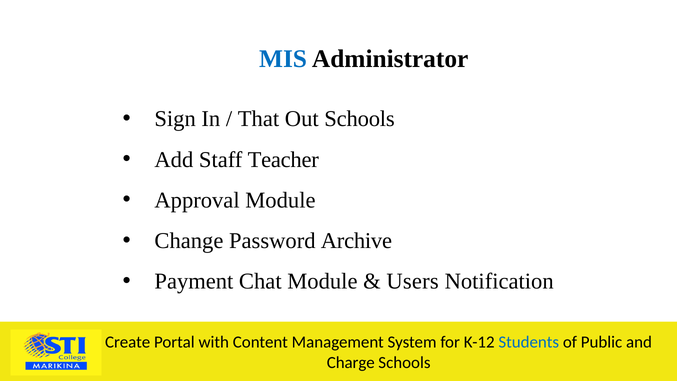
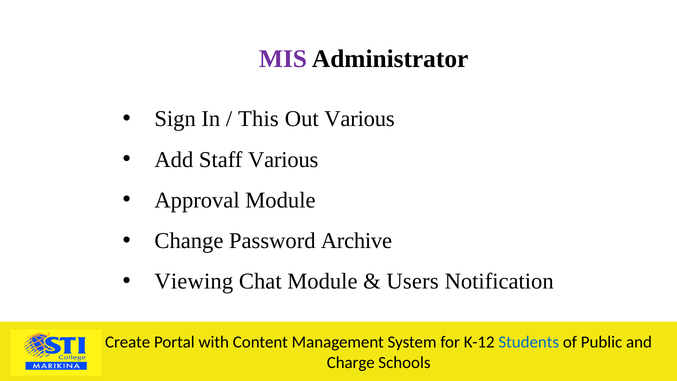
MIS colour: blue -> purple
That: That -> This
Out Schools: Schools -> Various
Staff Teacher: Teacher -> Various
Payment: Payment -> Viewing
